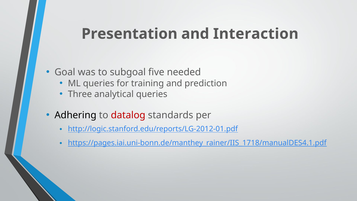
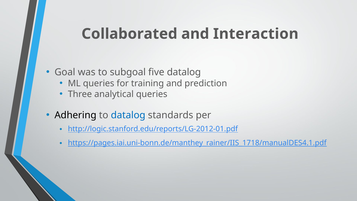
Presentation: Presentation -> Collaborated
five needed: needed -> datalog
datalog at (128, 115) colour: red -> blue
